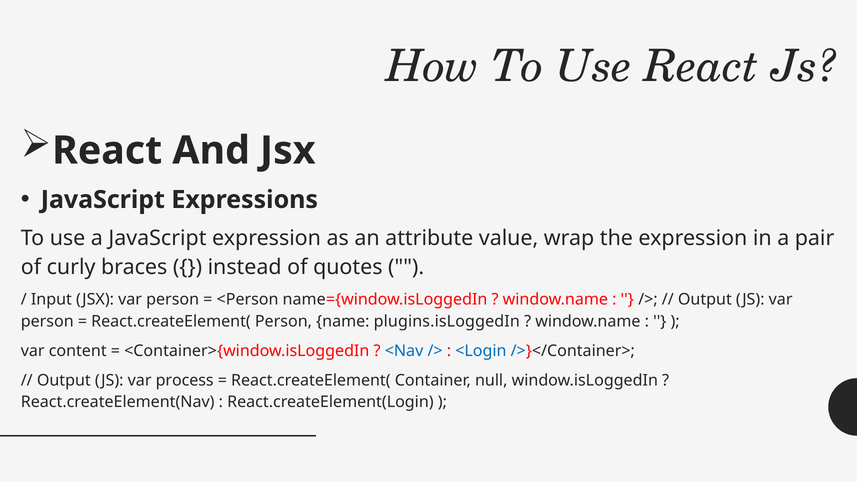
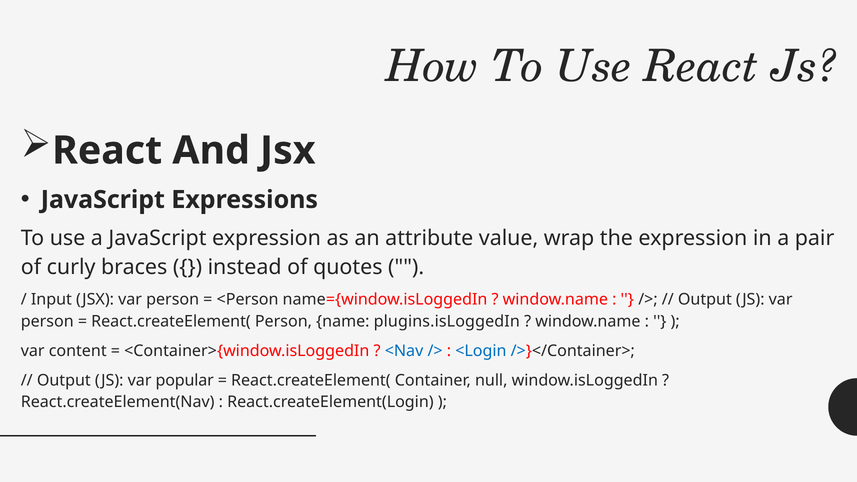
process: process -> popular
